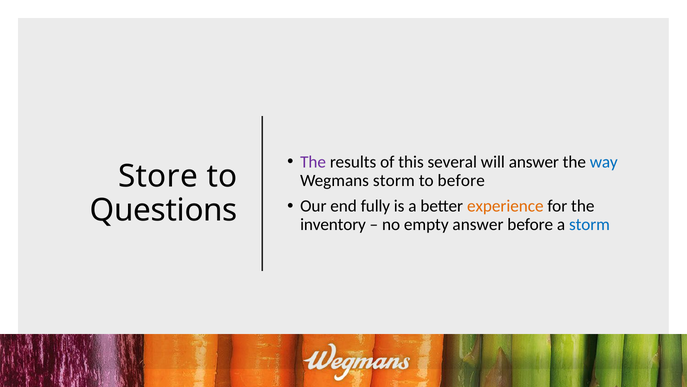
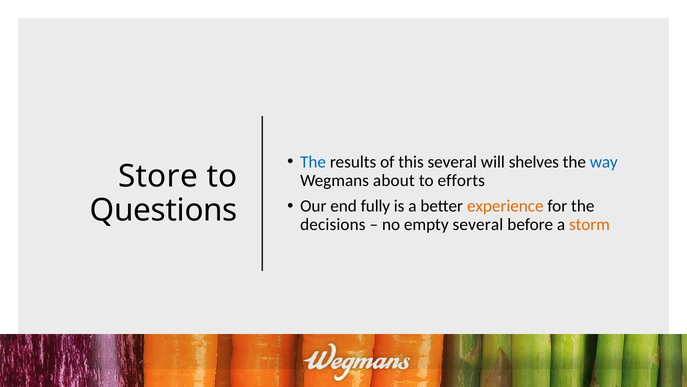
The at (313, 162) colour: purple -> blue
will answer: answer -> shelves
Wegmans storm: storm -> about
to before: before -> efforts
inventory: inventory -> decisions
empty answer: answer -> several
storm at (589, 225) colour: blue -> orange
